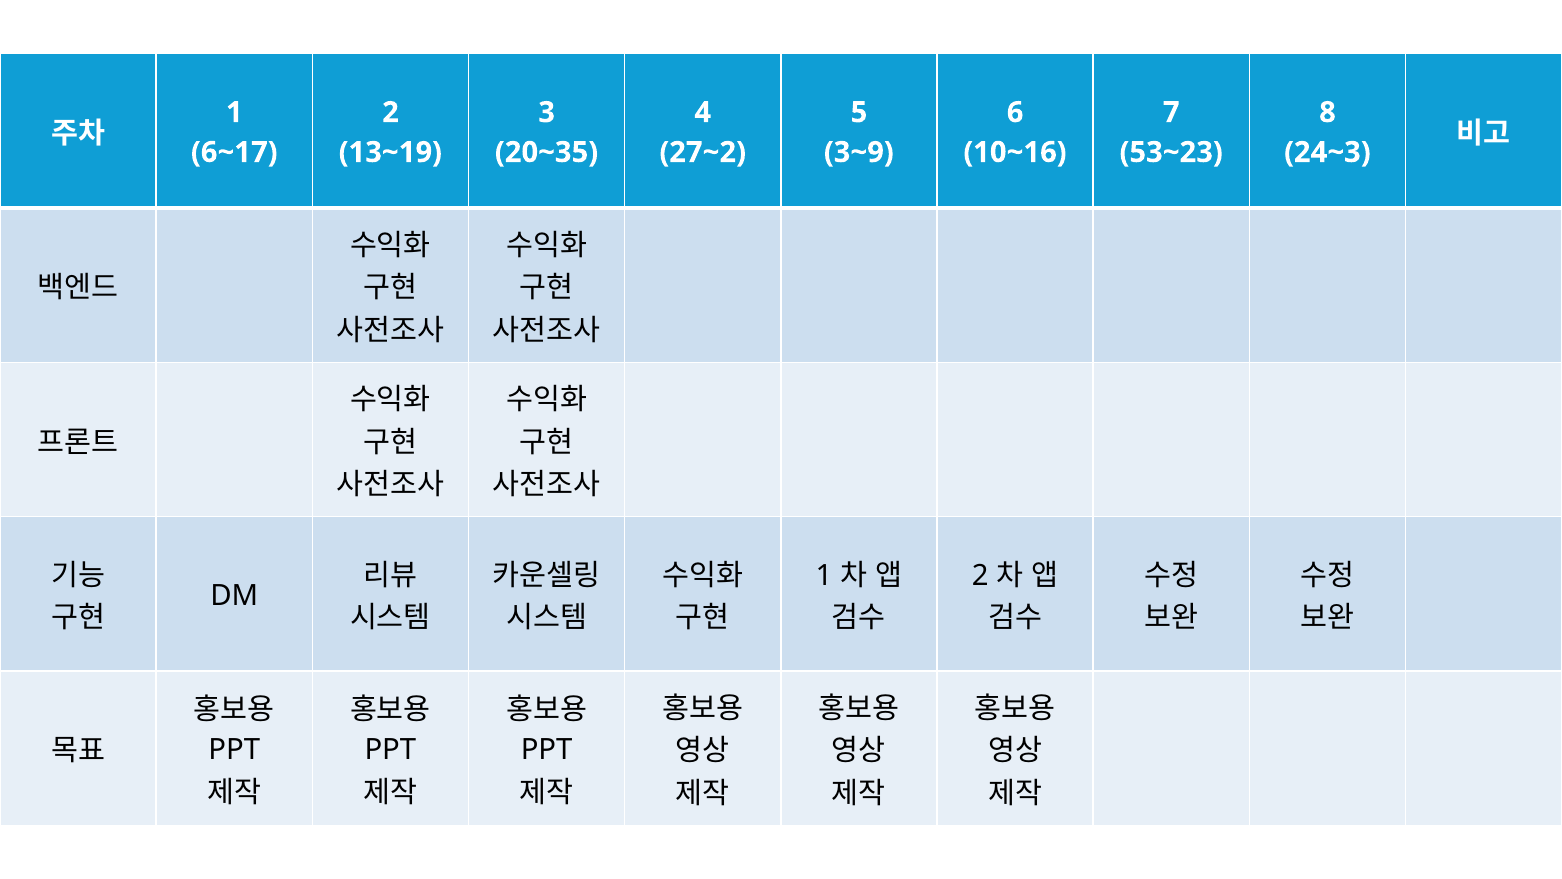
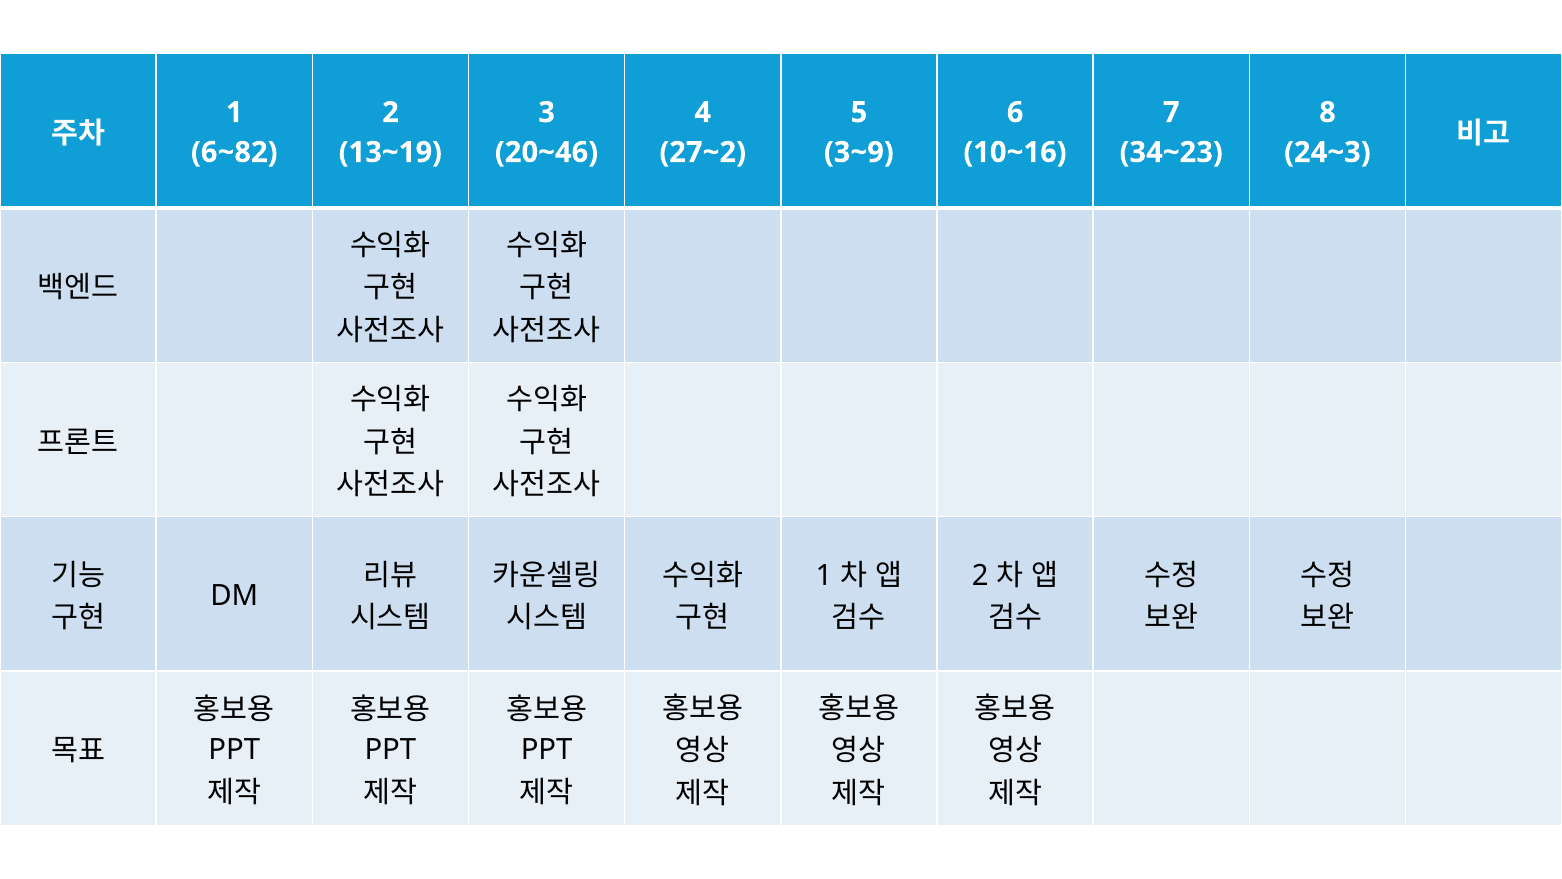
6~17: 6~17 -> 6~82
20~35: 20~35 -> 20~46
53~23: 53~23 -> 34~23
